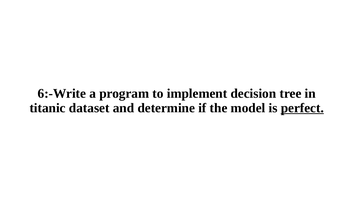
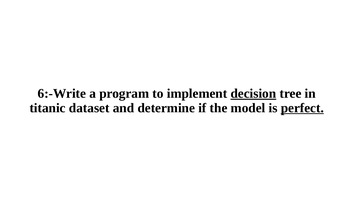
decision underline: none -> present
